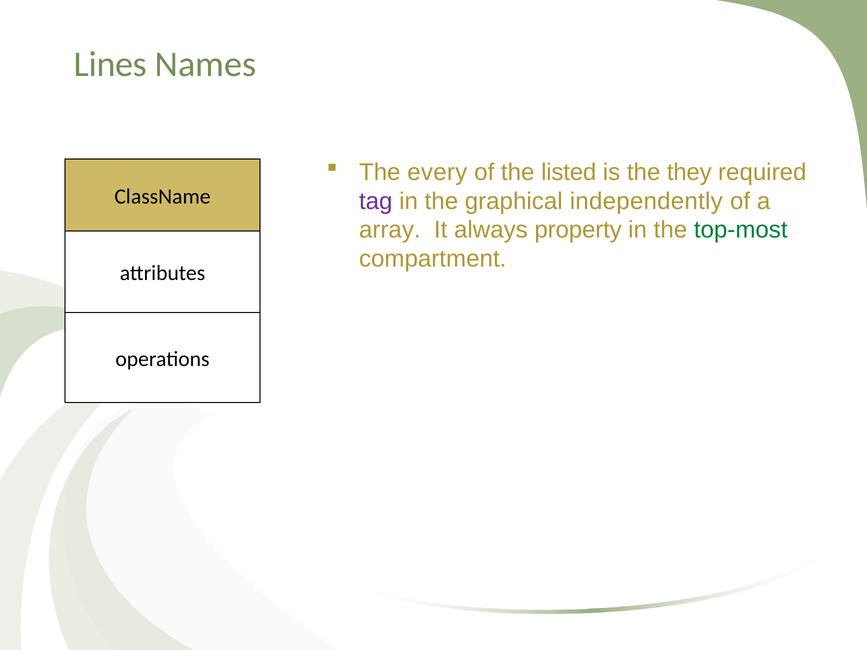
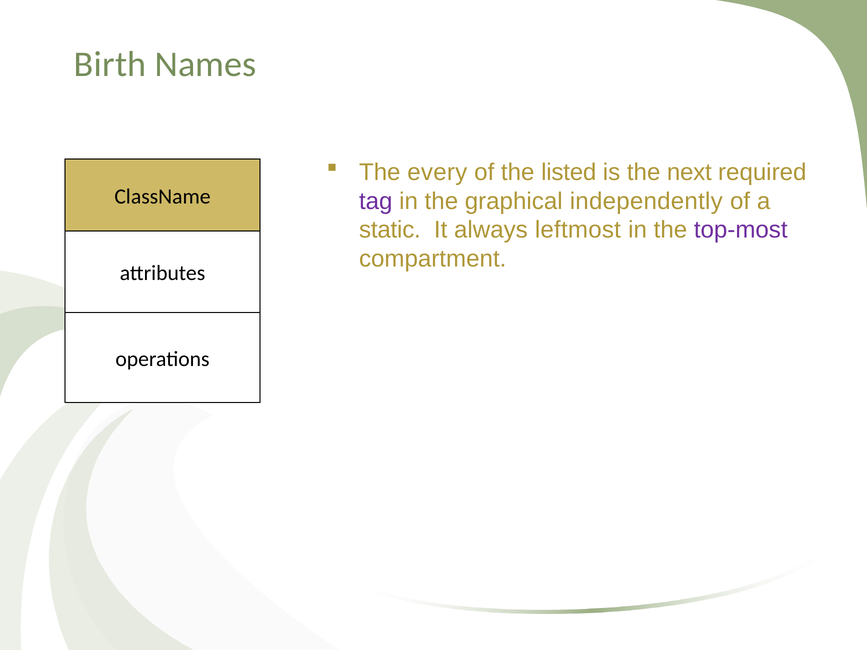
Lines: Lines -> Birth
they: they -> next
array: array -> static
property: property -> leftmost
top-most colour: green -> purple
